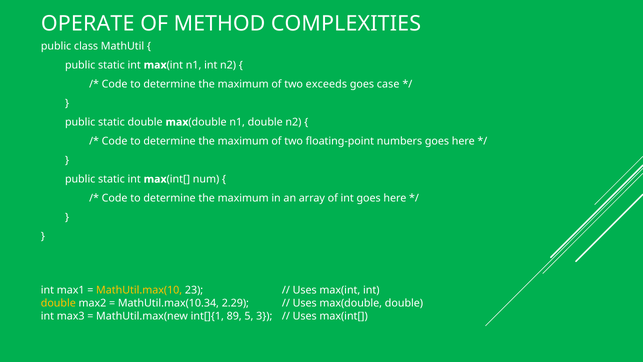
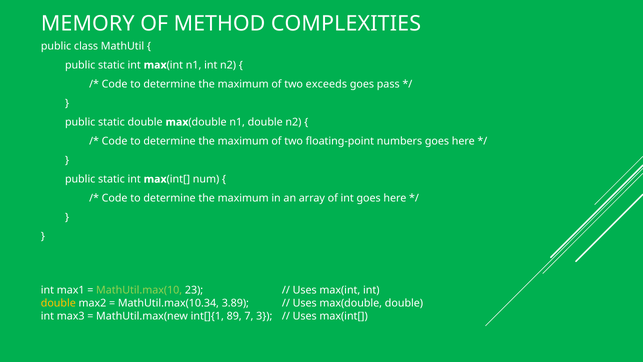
OPERATE: OPERATE -> MEMORY
case: case -> pass
MathUtil.max(10 colour: yellow -> light green
2.29: 2.29 -> 3.89
5: 5 -> 7
